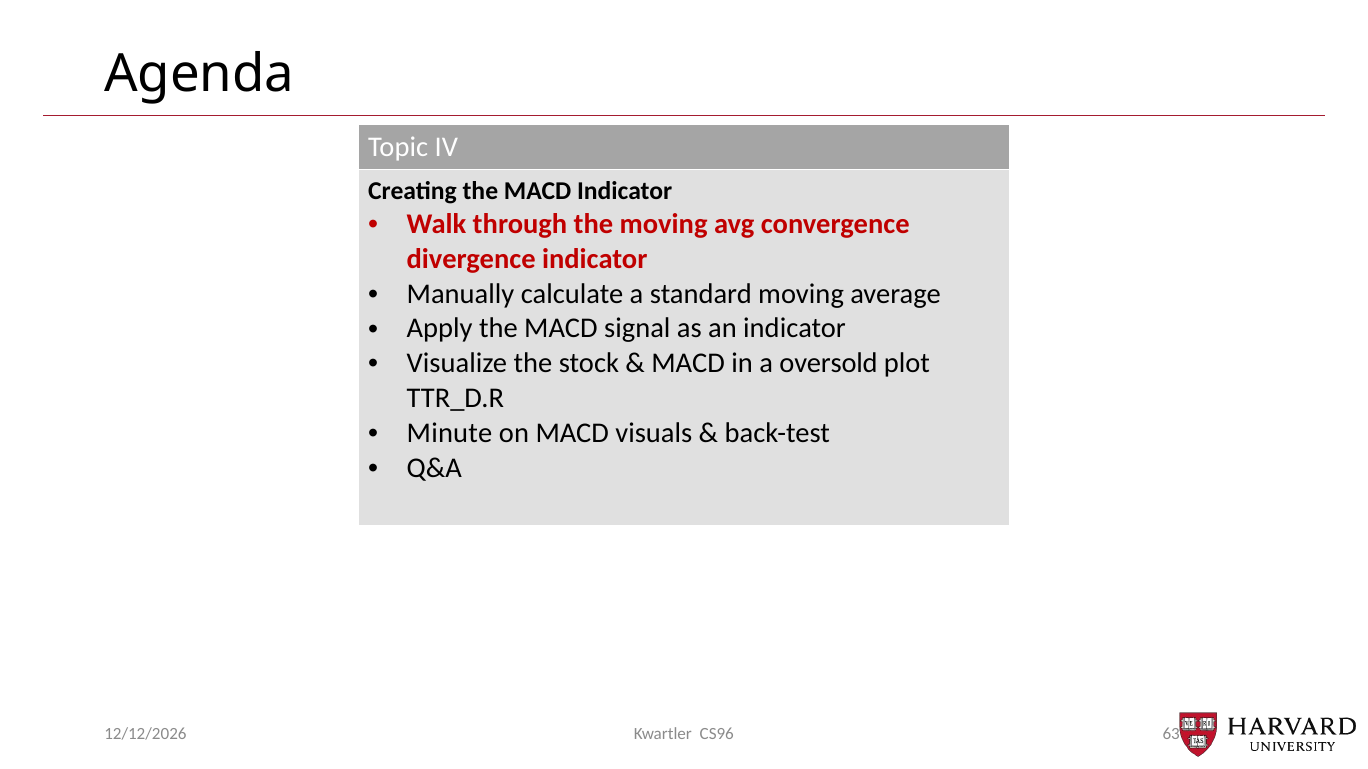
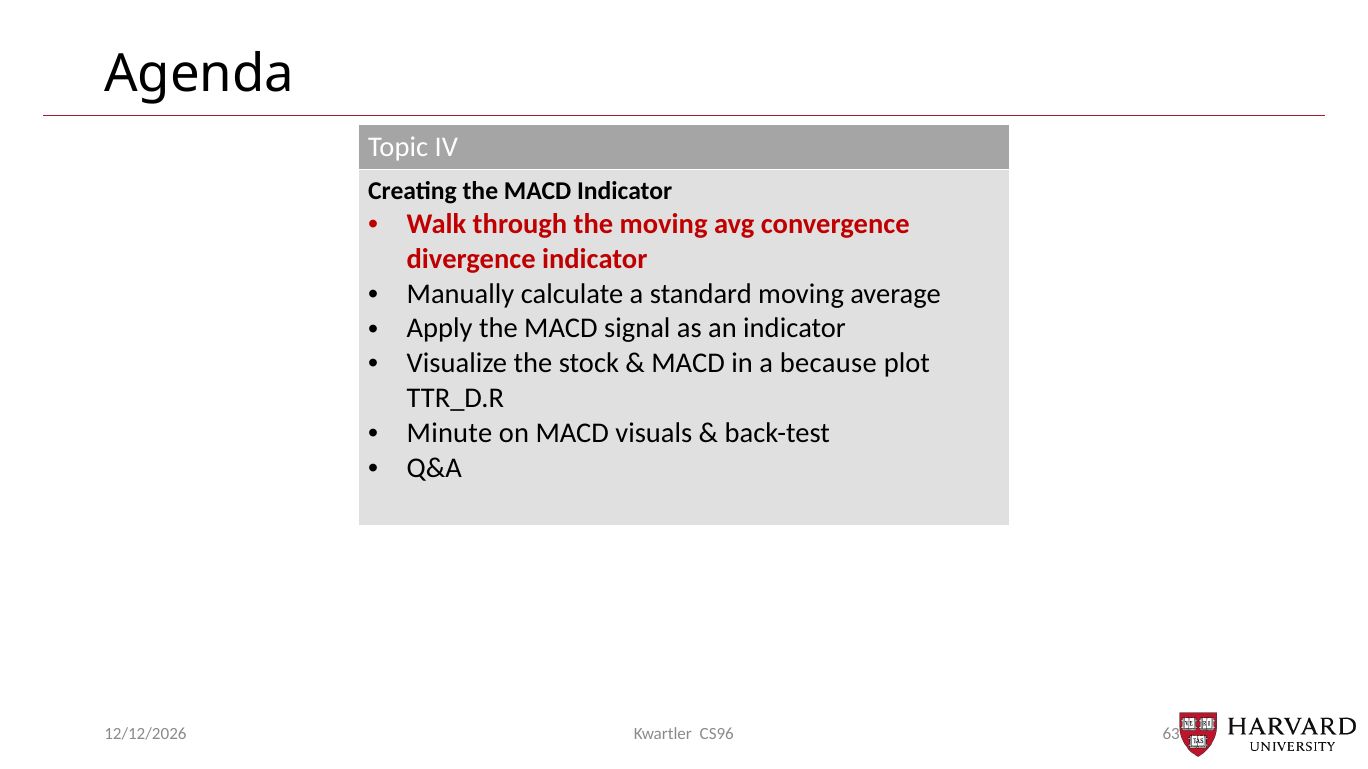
oversold: oversold -> because
